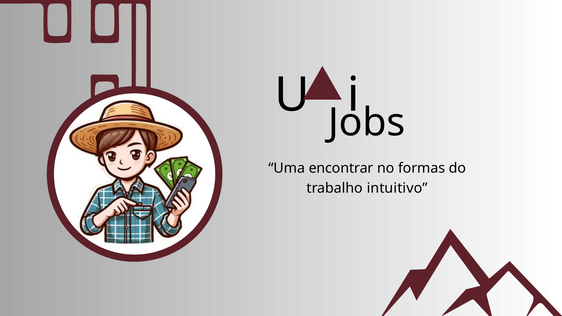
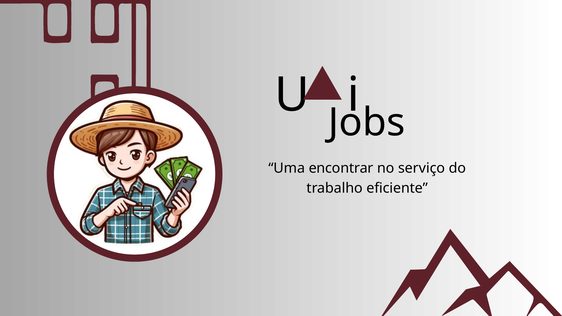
formas: formas -> serviço
intuitivo: intuitivo -> eficiente
